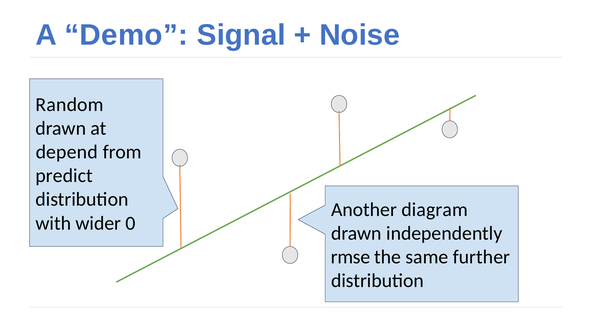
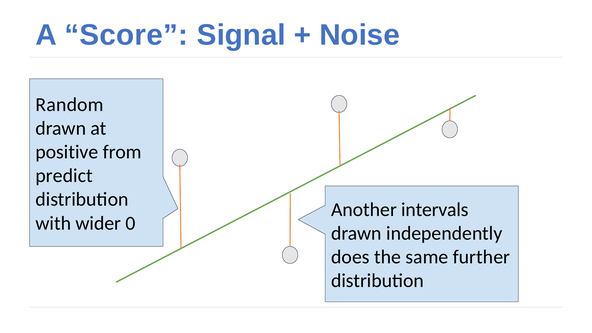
Demo: Demo -> Score
depend: depend -> positive
diagram: diagram -> intervals
rmse: rmse -> does
